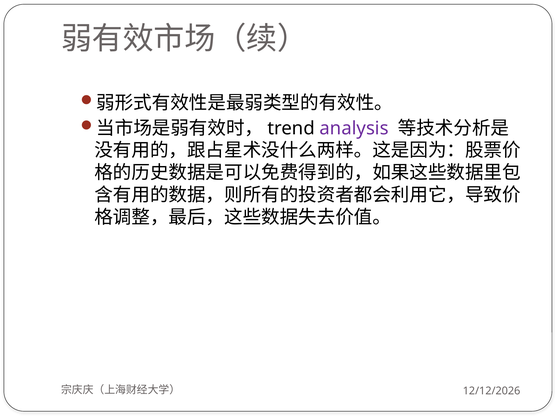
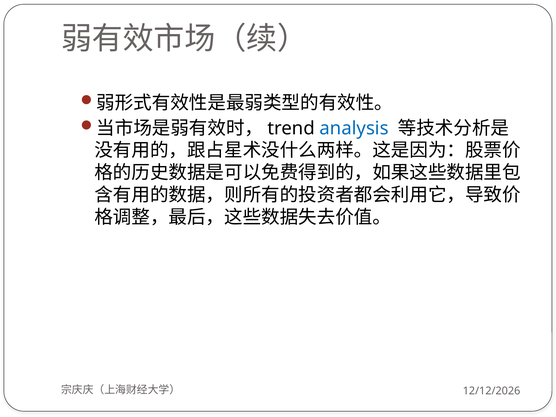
analysis colour: purple -> blue
